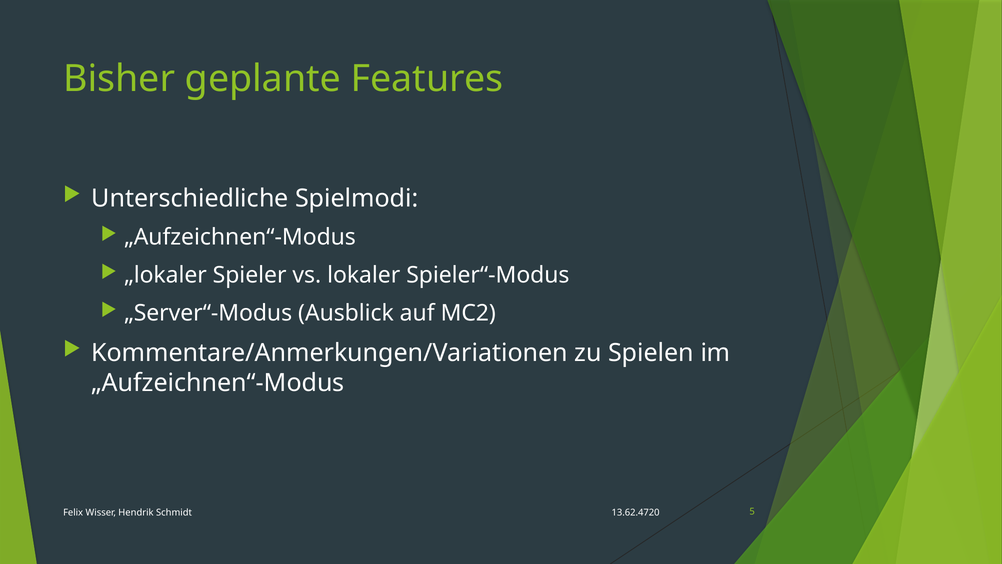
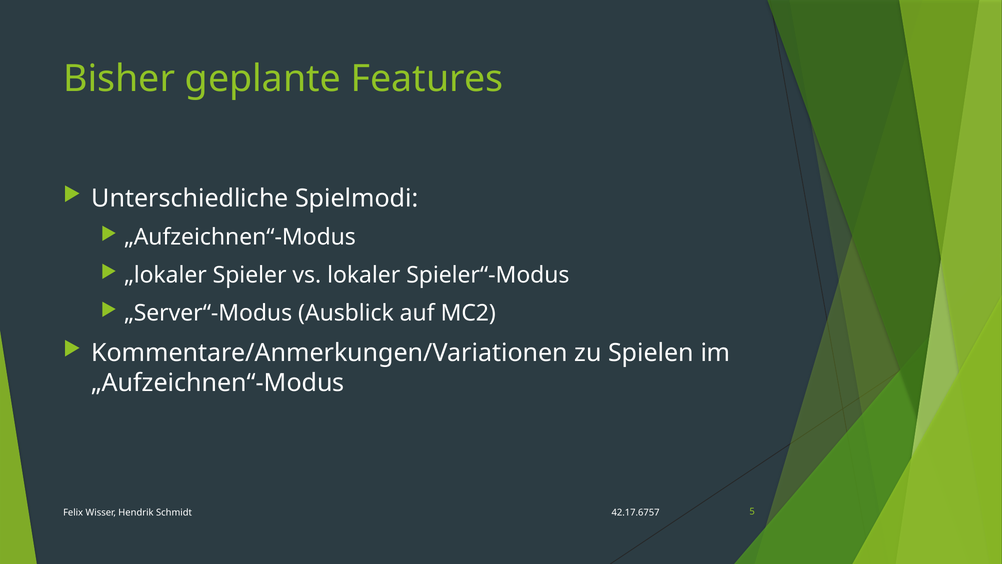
13.62.4720: 13.62.4720 -> 42.17.6757
